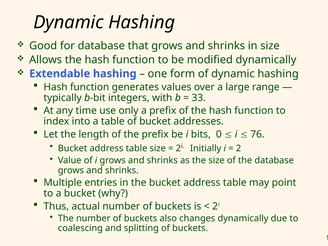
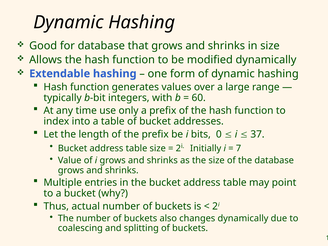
33: 33 -> 60
76: 76 -> 37
2 at (238, 148): 2 -> 7
